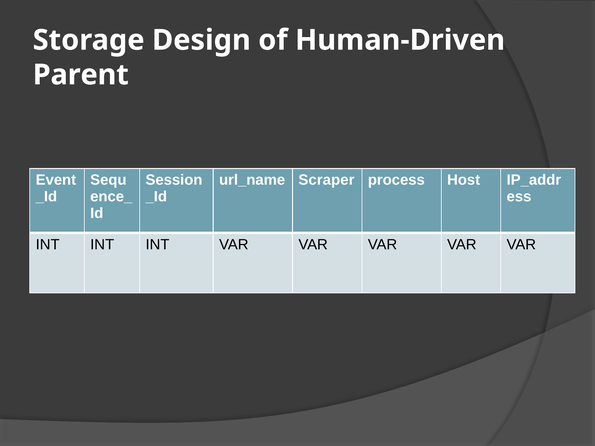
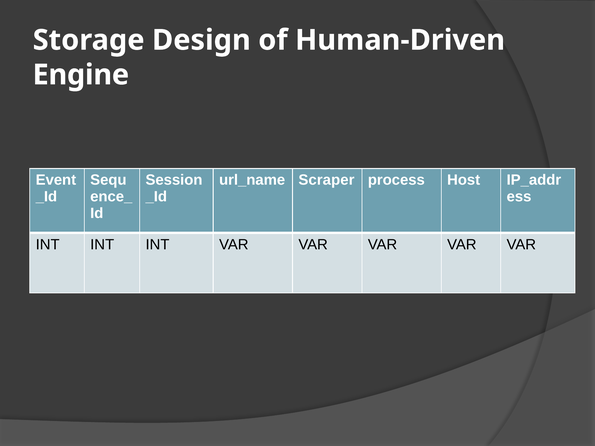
Parent: Parent -> Engine
